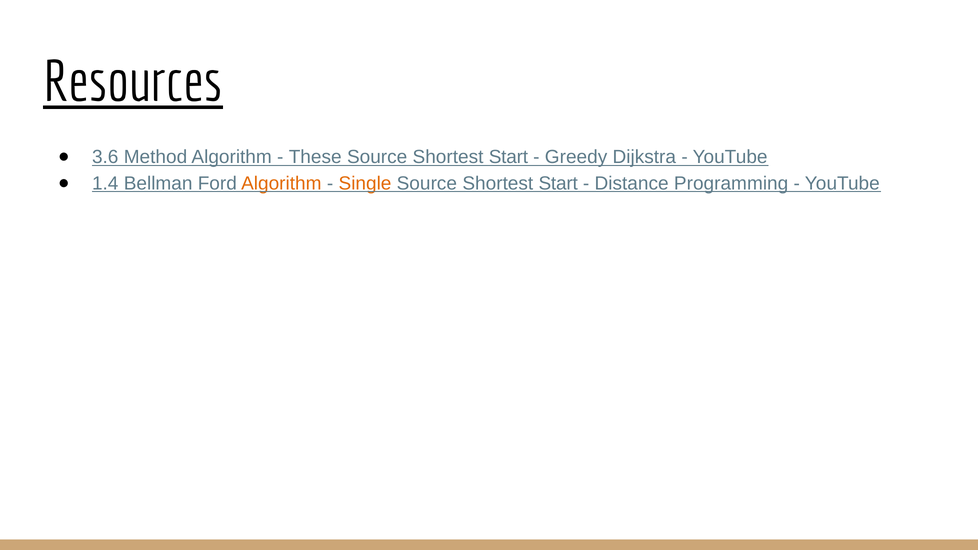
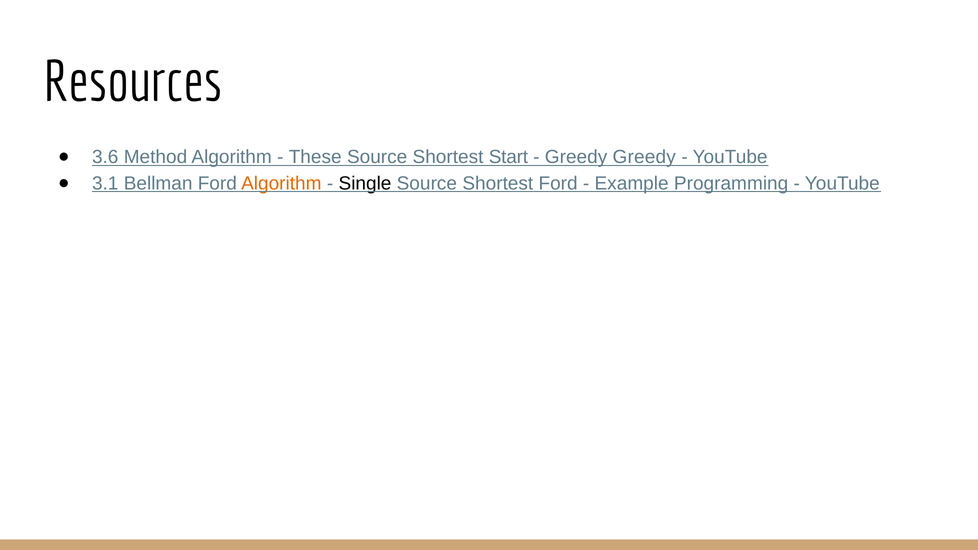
Resources underline: present -> none
Greedy Dijkstra: Dijkstra -> Greedy
1.4: 1.4 -> 3.1
Single colour: orange -> black
Start at (558, 183): Start -> Ford
Distance: Distance -> Example
